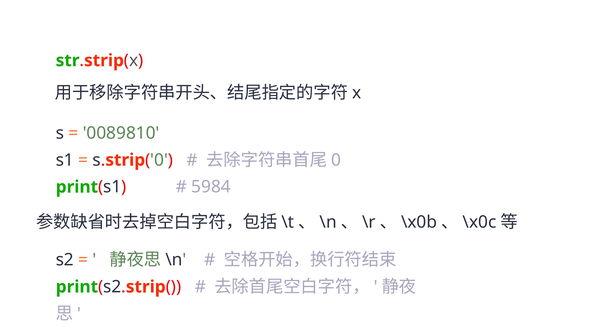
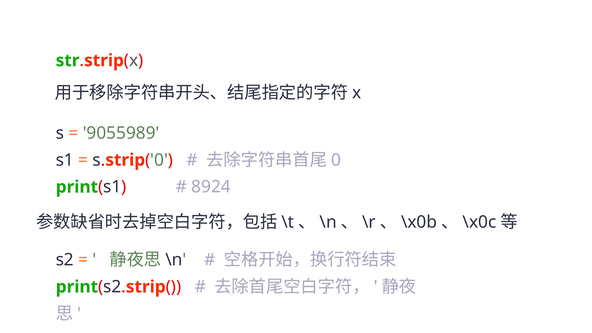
0089810: 0089810 -> 9055989
5984: 5984 -> 8924
